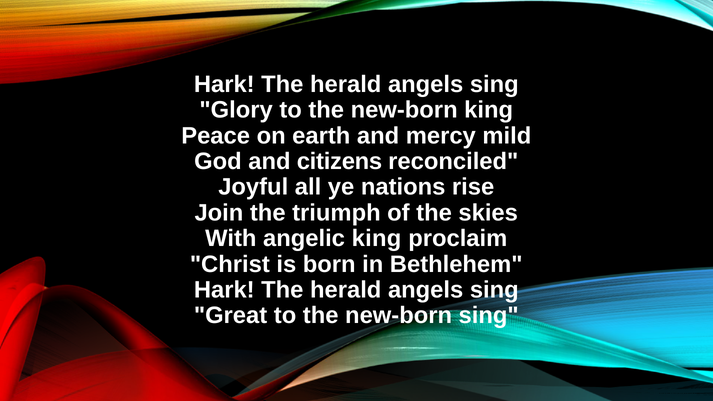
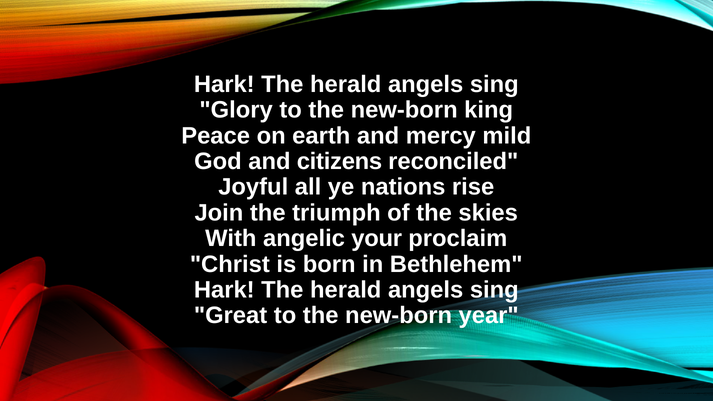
angelic king: king -> your
new-born sing: sing -> year
